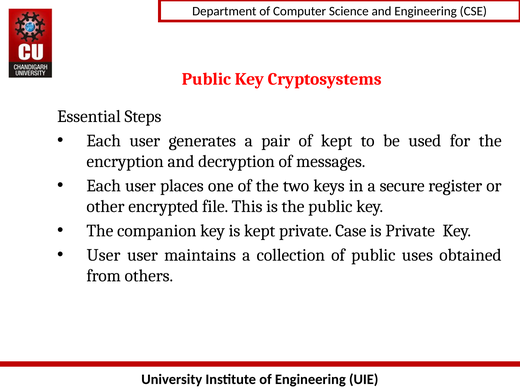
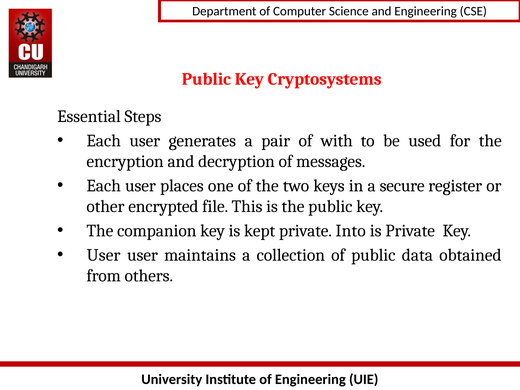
of kept: kept -> with
Case: Case -> Into
uses: uses -> data
